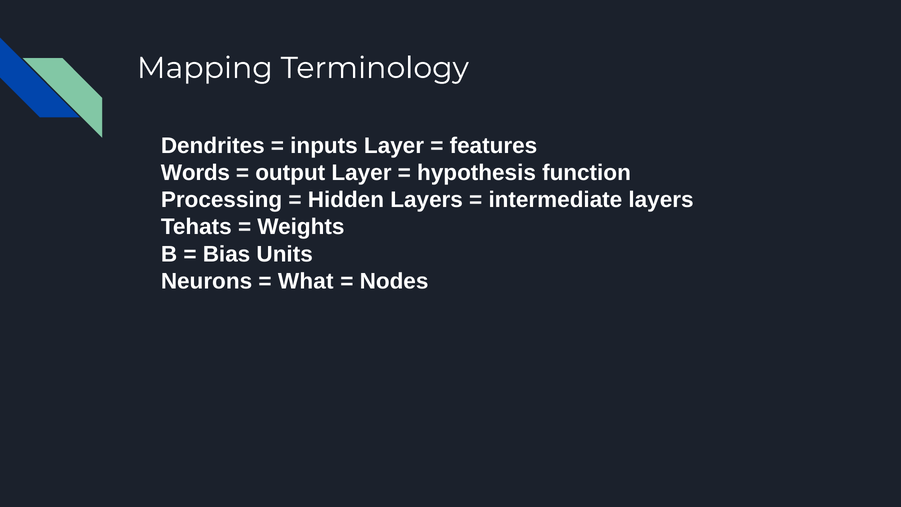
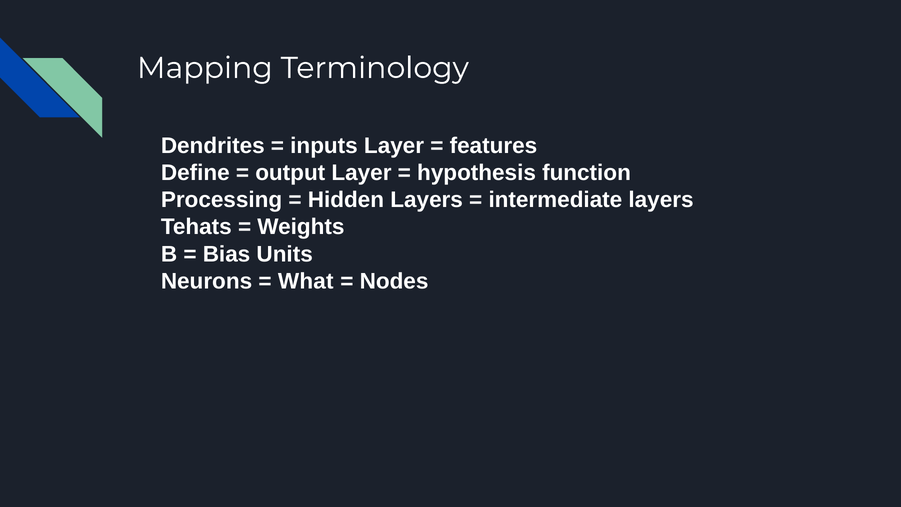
Words: Words -> Define
